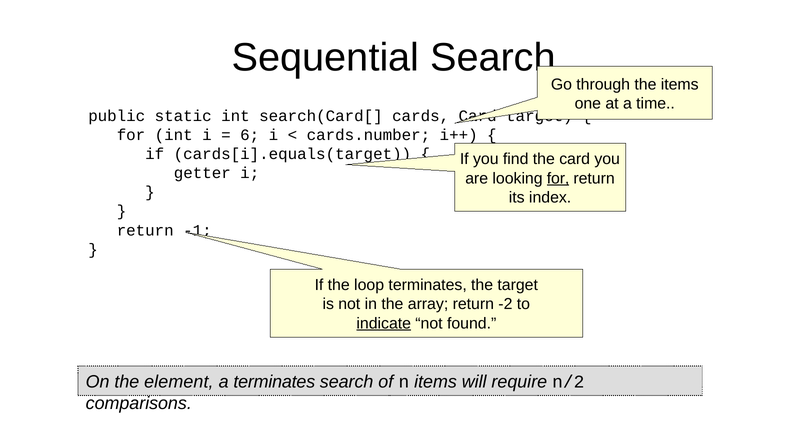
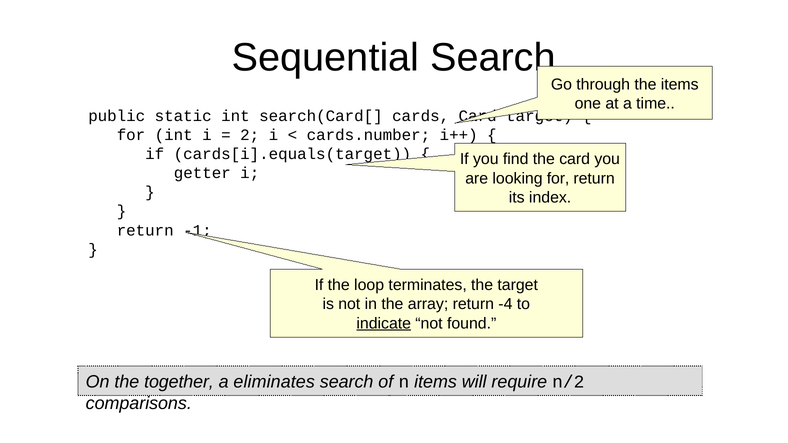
6: 6 -> 2
for at (558, 178) underline: present -> none
-2: -2 -> -4
element: element -> together
a terminates: terminates -> eliminates
